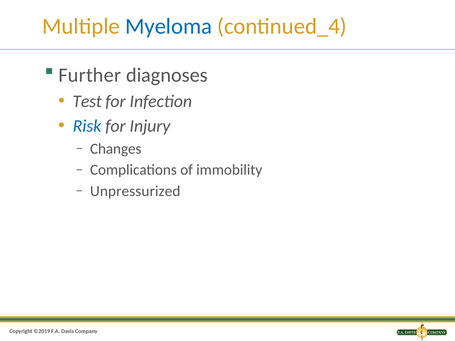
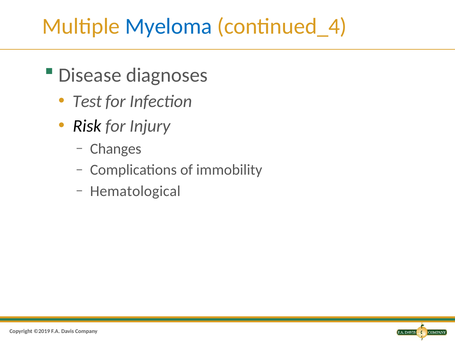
Further: Further -> Disease
Risk colour: blue -> black
Unpressurized: Unpressurized -> Hematological
